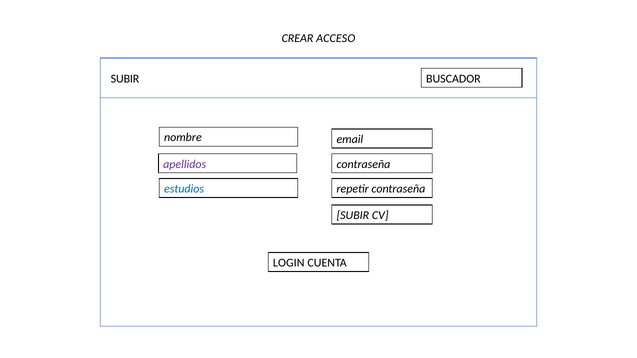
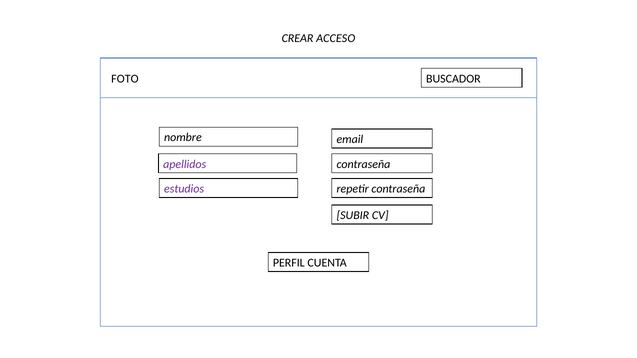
SUBIR at (125, 79): SUBIR -> FOTO
estudios colour: blue -> purple
LOGIN: LOGIN -> PERFIL
